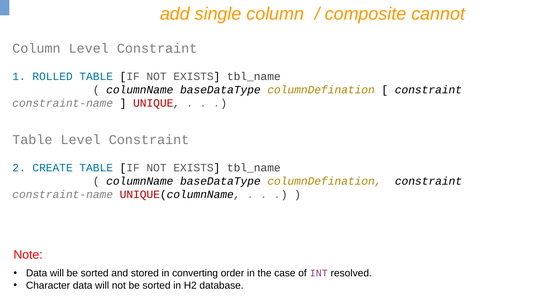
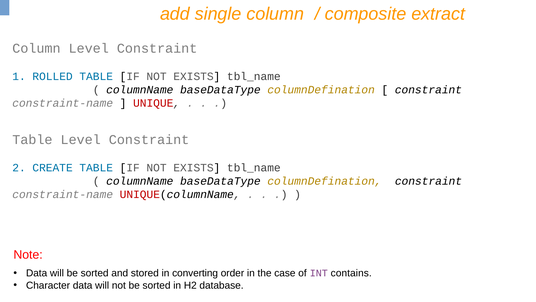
cannot: cannot -> extract
resolved: resolved -> contains
